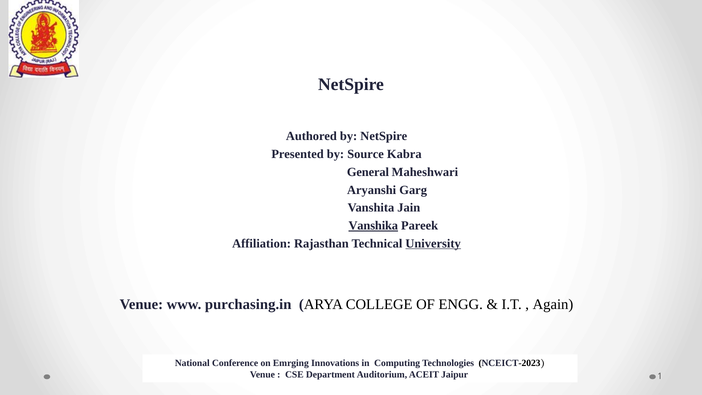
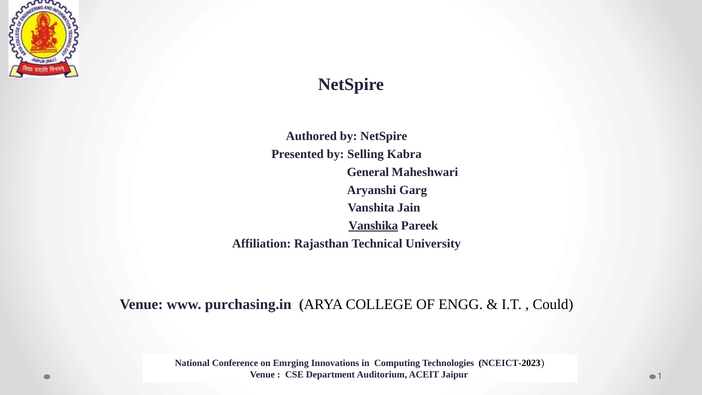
Source: Source -> Selling
University underline: present -> none
Again: Again -> Could
